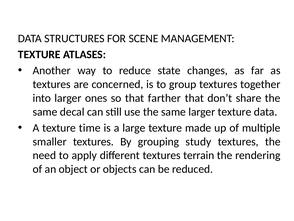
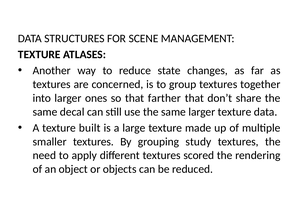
time: time -> built
terrain: terrain -> scored
